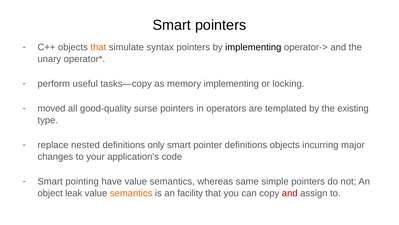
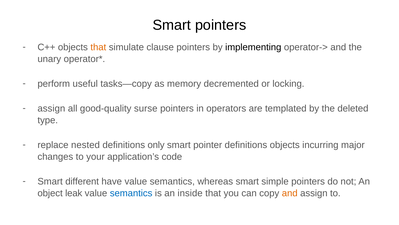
syntax: syntax -> clause
memory implementing: implementing -> decremented
moved at (51, 108): moved -> assign
existing: existing -> deleted
pointing: pointing -> different
whereas same: same -> smart
semantics at (131, 193) colour: orange -> blue
facility: facility -> inside
and at (290, 193) colour: red -> orange
